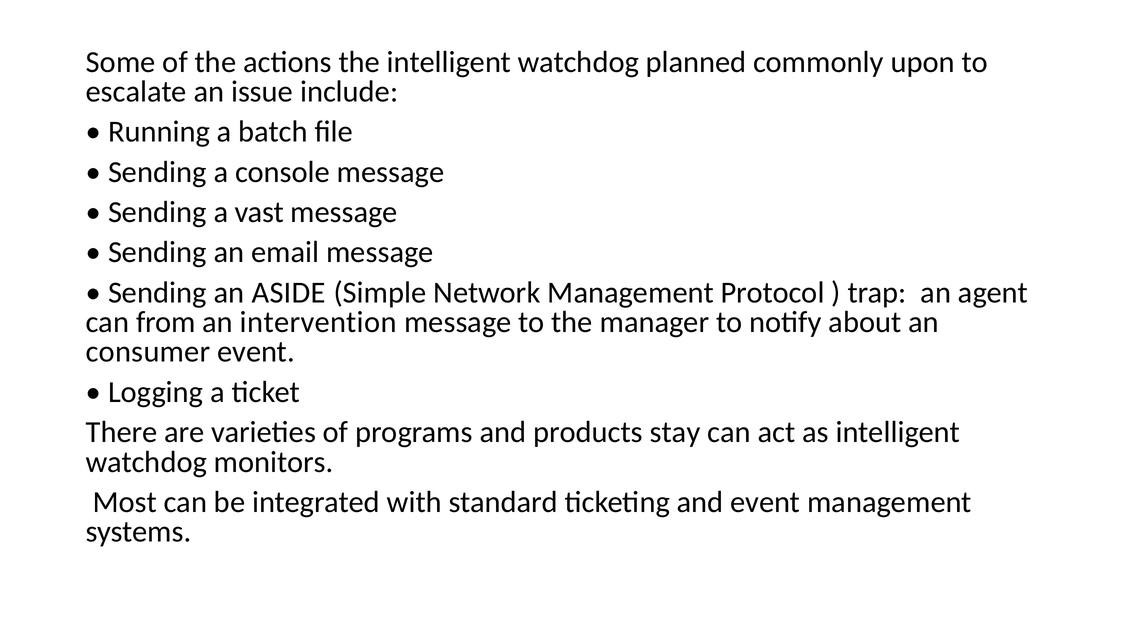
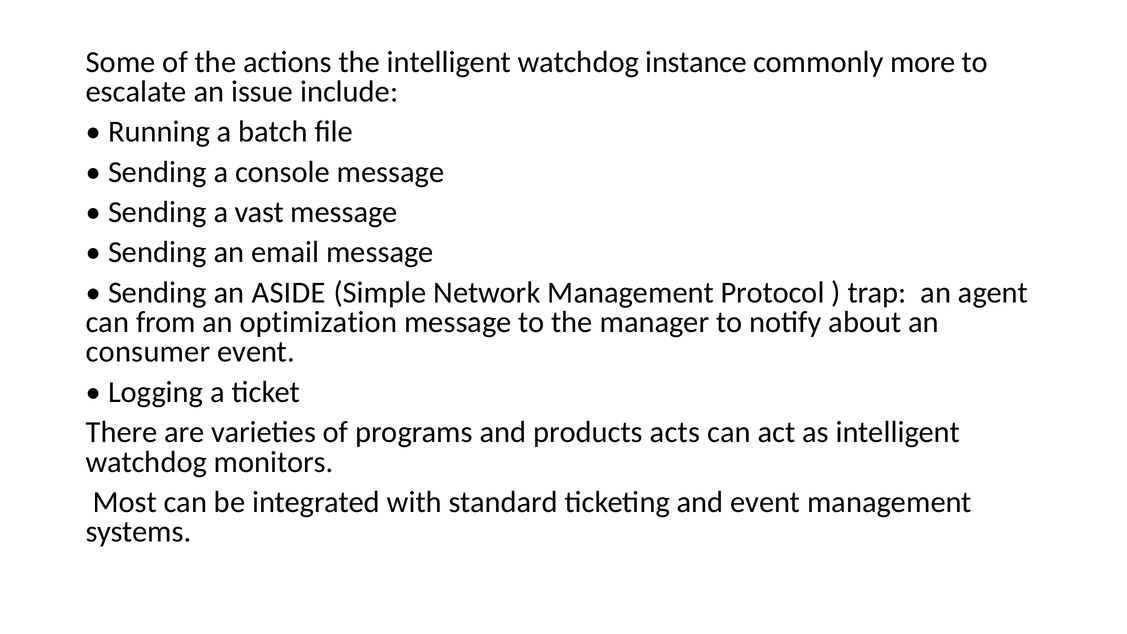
planned: planned -> instance
upon: upon -> more
intervention: intervention -> optimization
stay: stay -> acts
